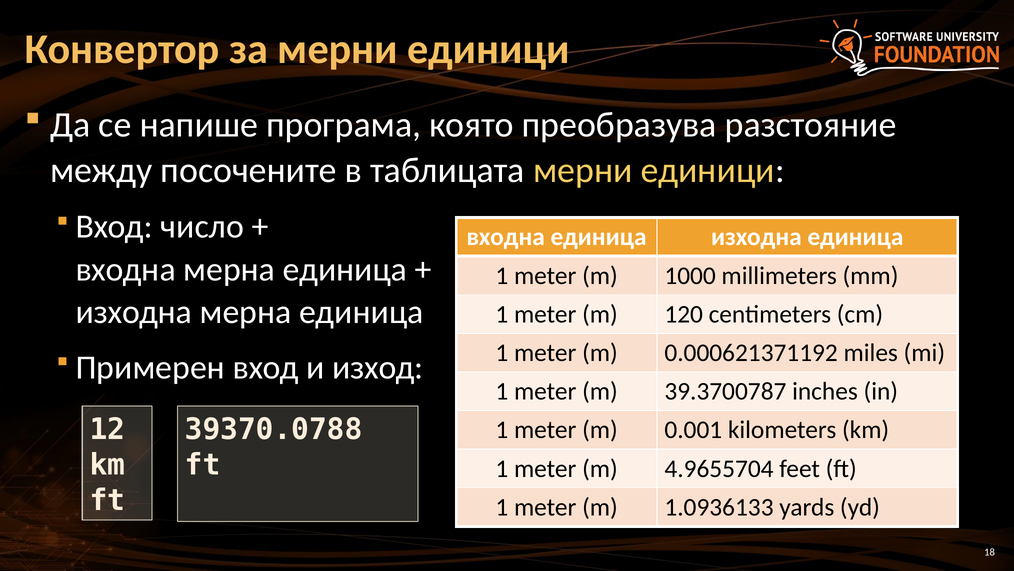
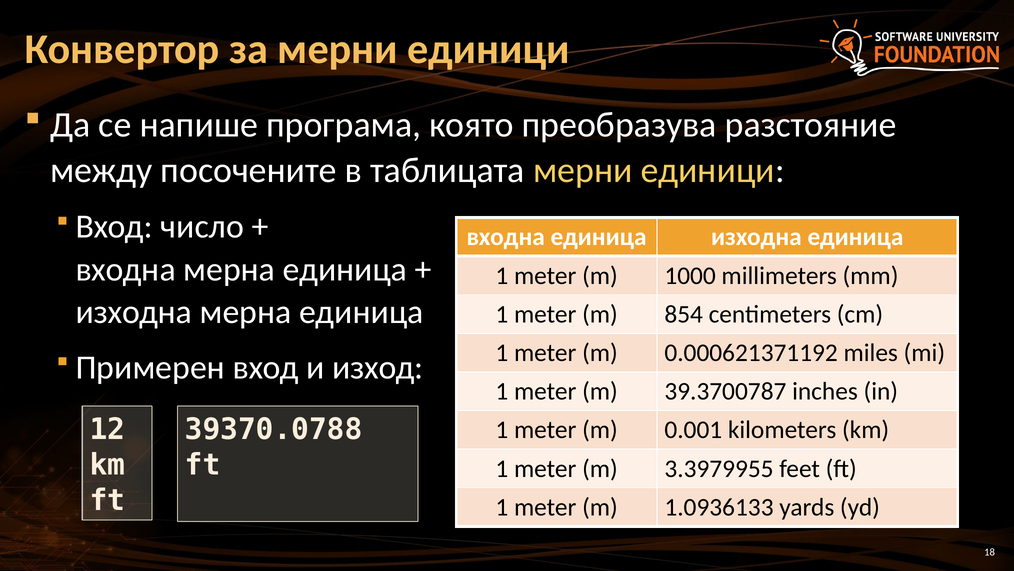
120: 120 -> 854
4.9655704: 4.9655704 -> 3.3979955
